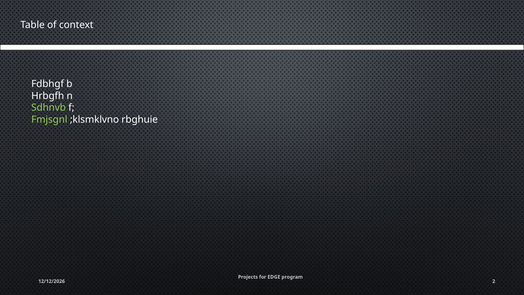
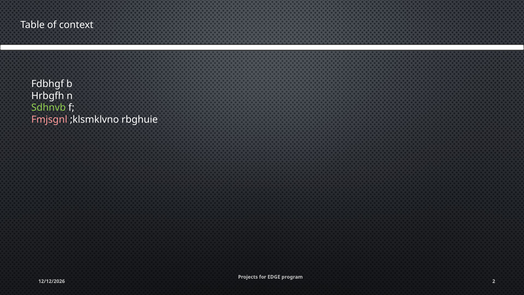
Fmjsgnl colour: light green -> pink
